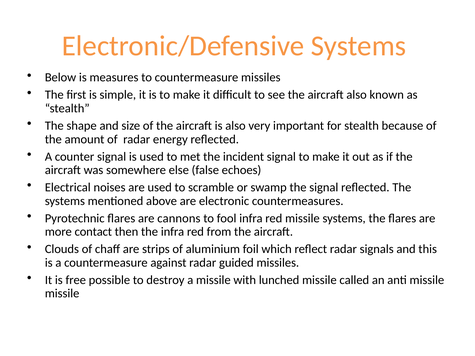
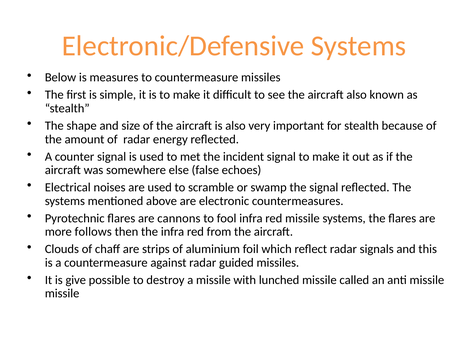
contact: contact -> follows
free: free -> give
